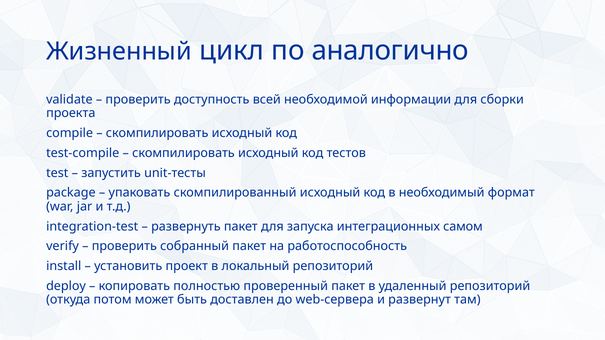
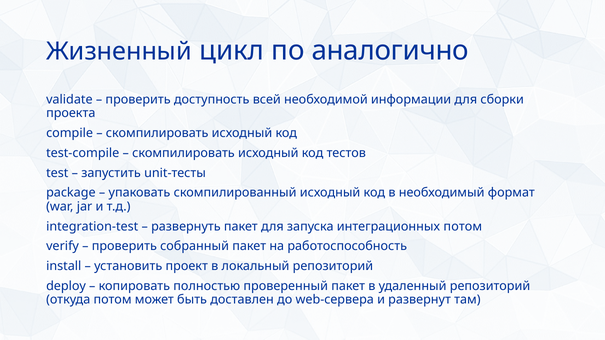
интеграционных самом: самом -> потом
